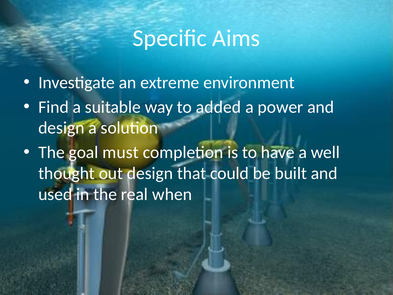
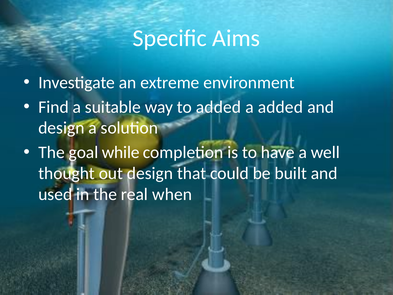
a power: power -> added
must: must -> while
